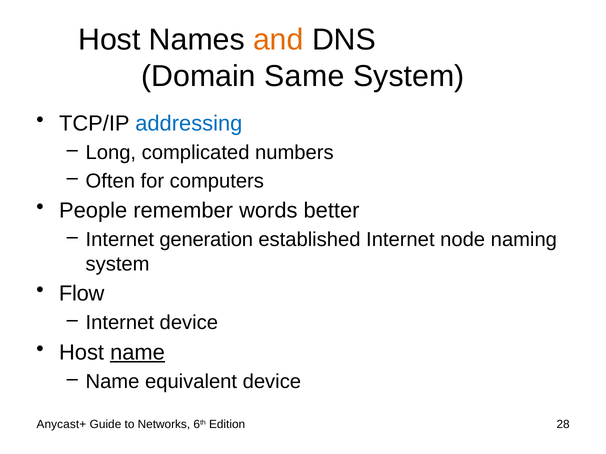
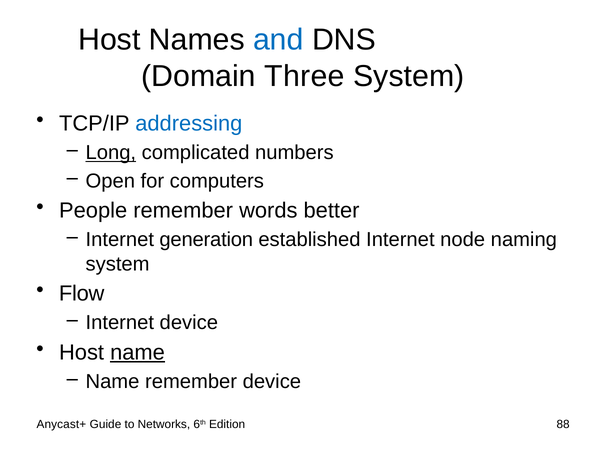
and colour: orange -> blue
Same: Same -> Three
Long underline: none -> present
Often: Often -> Open
Name equivalent: equivalent -> remember
28: 28 -> 88
